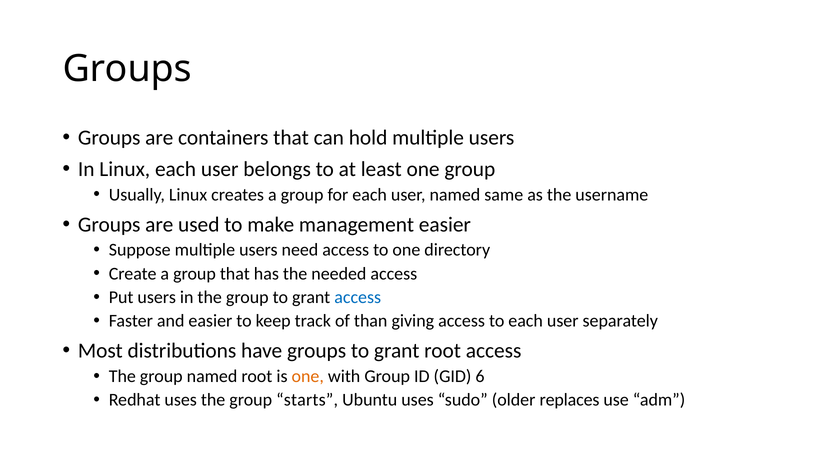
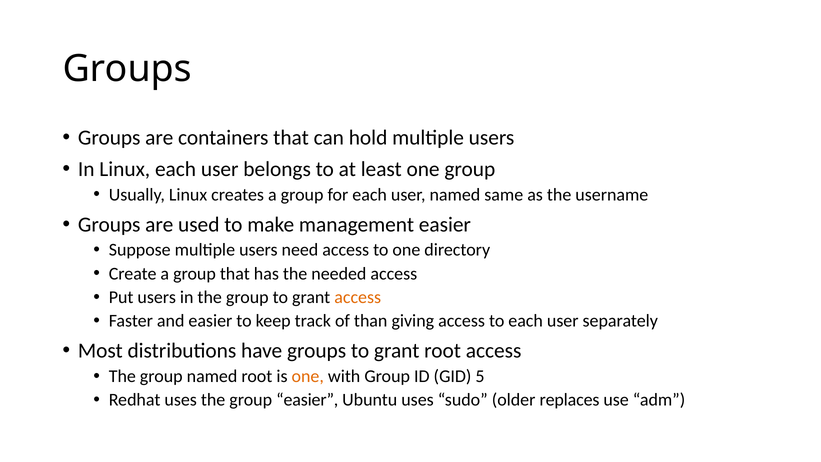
access at (358, 297) colour: blue -> orange
6: 6 -> 5
group starts: starts -> easier
